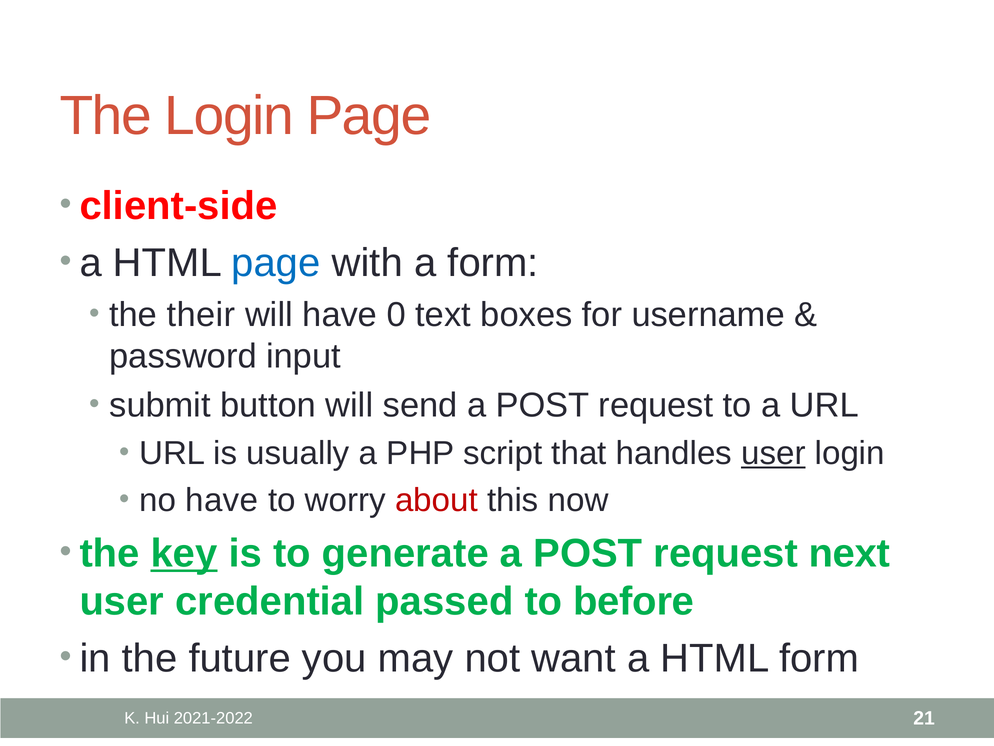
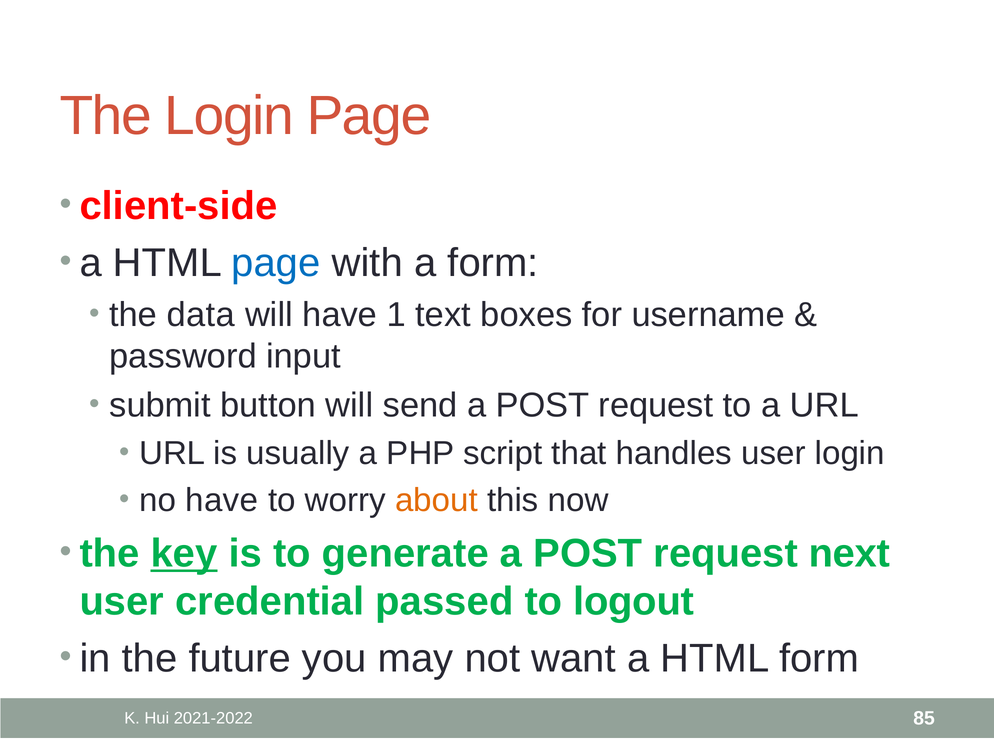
their: their -> data
0: 0 -> 1
user at (773, 453) underline: present -> none
about colour: red -> orange
before: before -> logout
21: 21 -> 85
